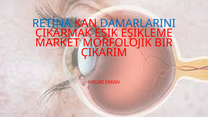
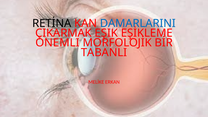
RETİNA colour: blue -> black
MARKET: MARKET -> ÖNEMLI
ÇIKARIM: ÇIKARIM -> TABANLI
